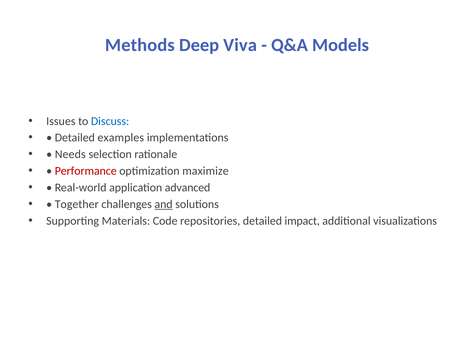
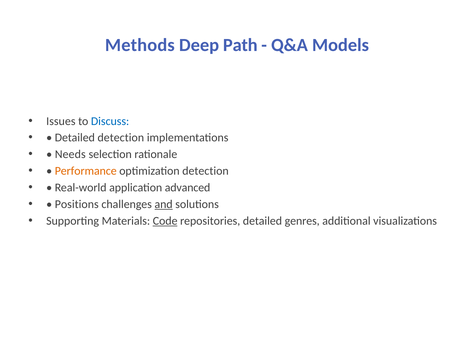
Viva: Viva -> Path
Detailed examples: examples -> detection
Performance colour: red -> orange
optimization maximize: maximize -> detection
Together: Together -> Positions
Code underline: none -> present
impact: impact -> genres
